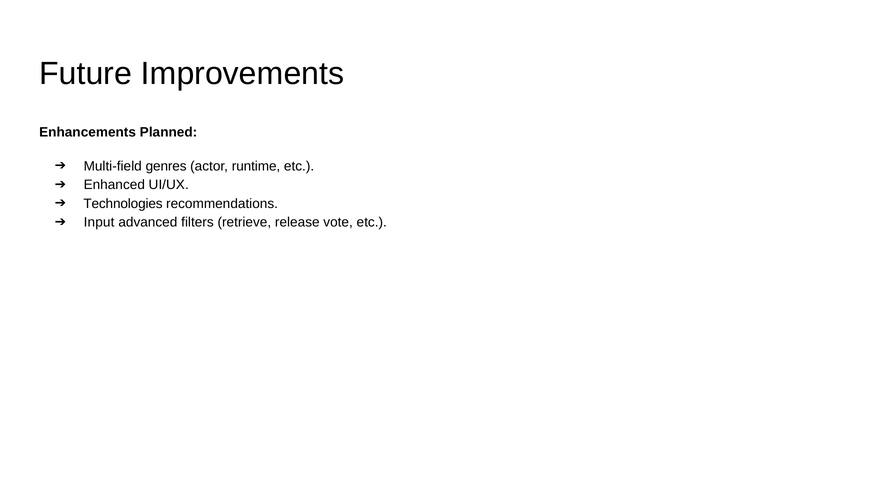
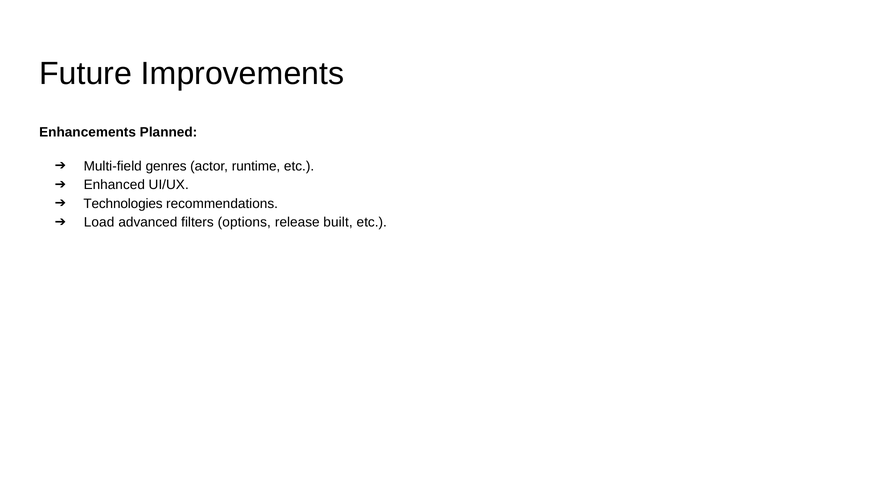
Input: Input -> Load
retrieve: retrieve -> options
vote: vote -> built
